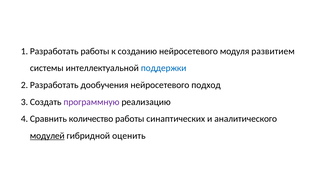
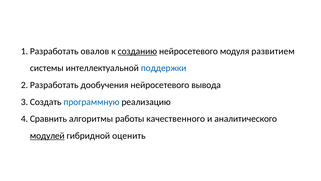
работы at (95, 51): работы -> овалов
созданию underline: none -> present
подход: подход -> вывода
программную colour: purple -> blue
количество: количество -> алгоритмы
синаптических: синаптических -> качественного
